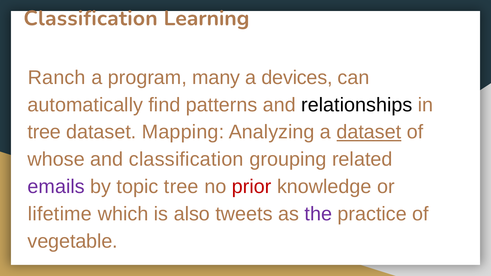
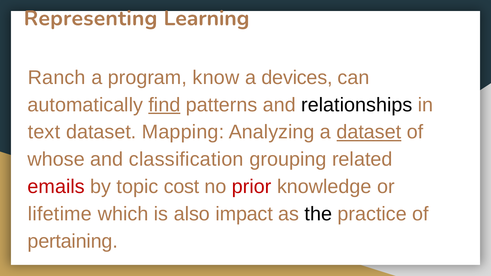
Classification at (91, 18): Classification -> Representing
many: many -> know
find underline: none -> present
tree at (44, 132): tree -> text
emails colour: purple -> red
topic tree: tree -> cost
tweets: tweets -> impact
the colour: purple -> black
vegetable: vegetable -> pertaining
